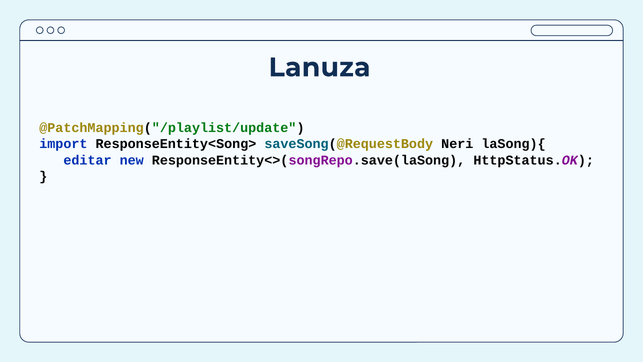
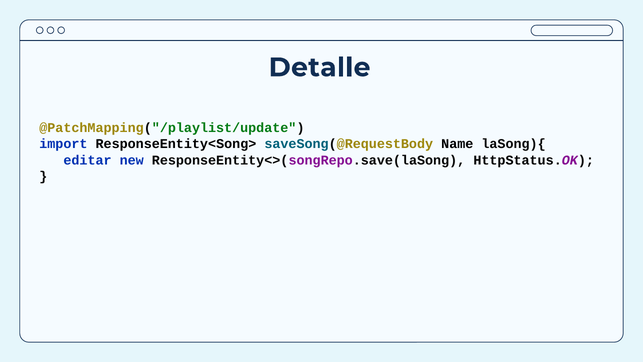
Lanuza: Lanuza -> Detalle
Neri: Neri -> Name
